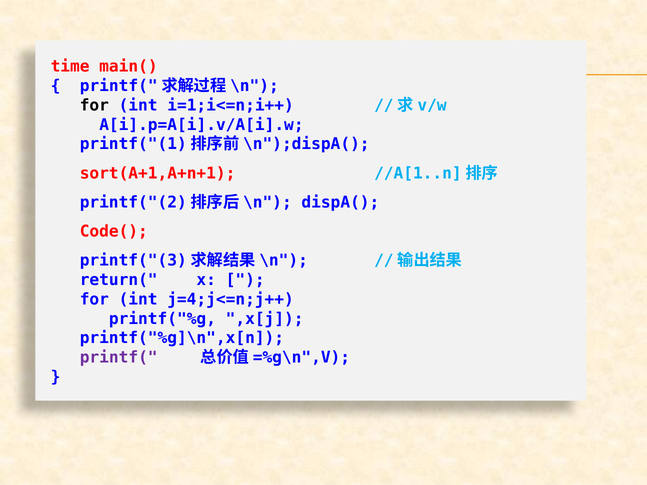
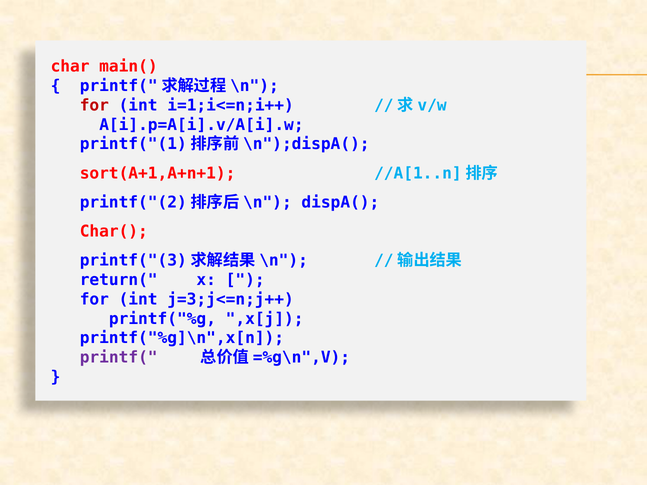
time: time -> char
for at (94, 105) colour: black -> red
Code(: Code( -> Char(
j=4;j<=n;j++: j=4;j<=n;j++ -> j=3;j<=n;j++
